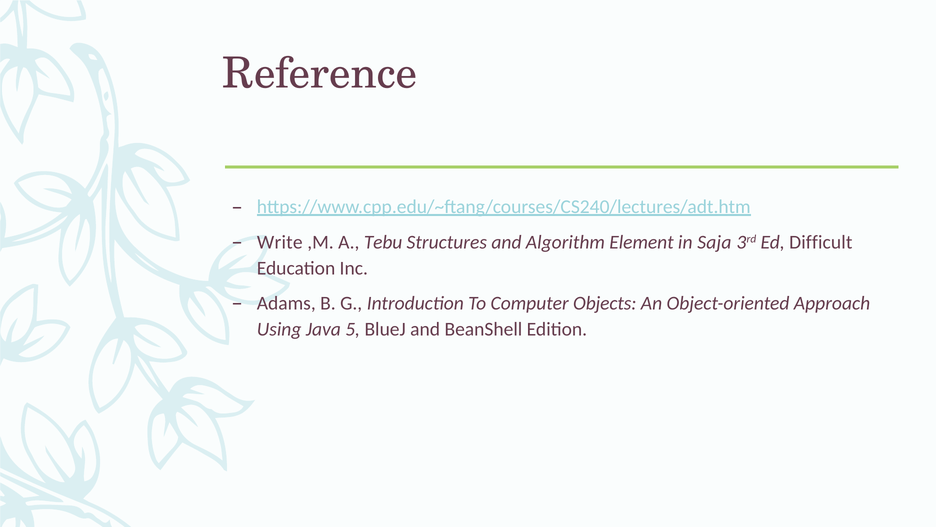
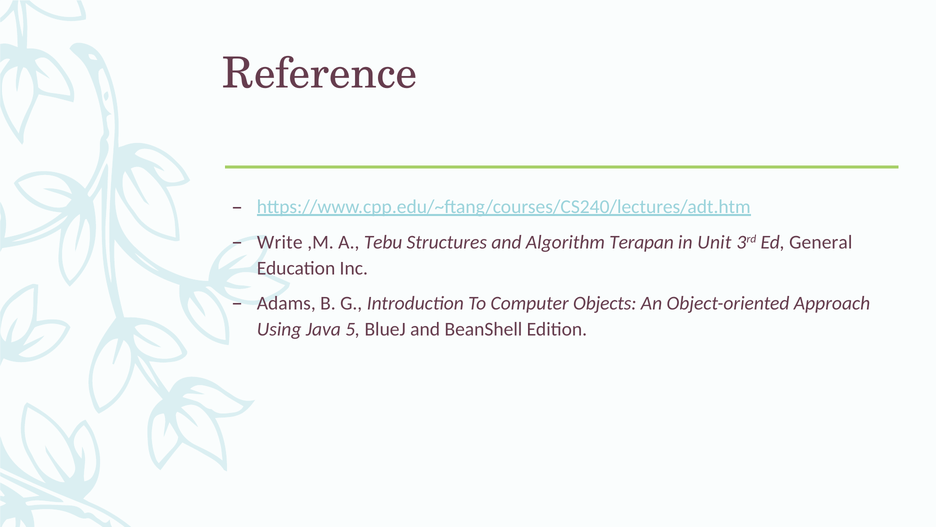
Element: Element -> Terapan
Saja: Saja -> Unit
Difficult: Difficult -> General
